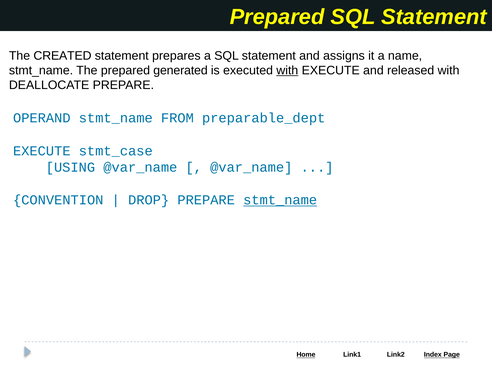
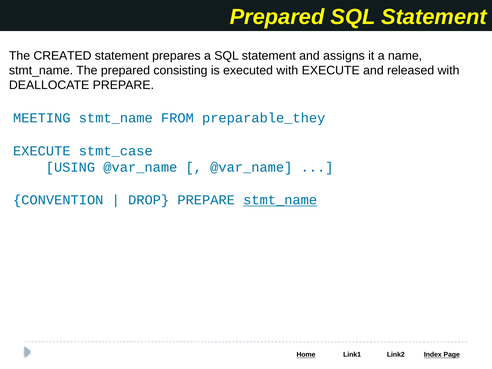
generated: generated -> consisting
with at (287, 70) underline: present -> none
OPERAND: OPERAND -> MEETING
preparable_dept: preparable_dept -> preparable_they
